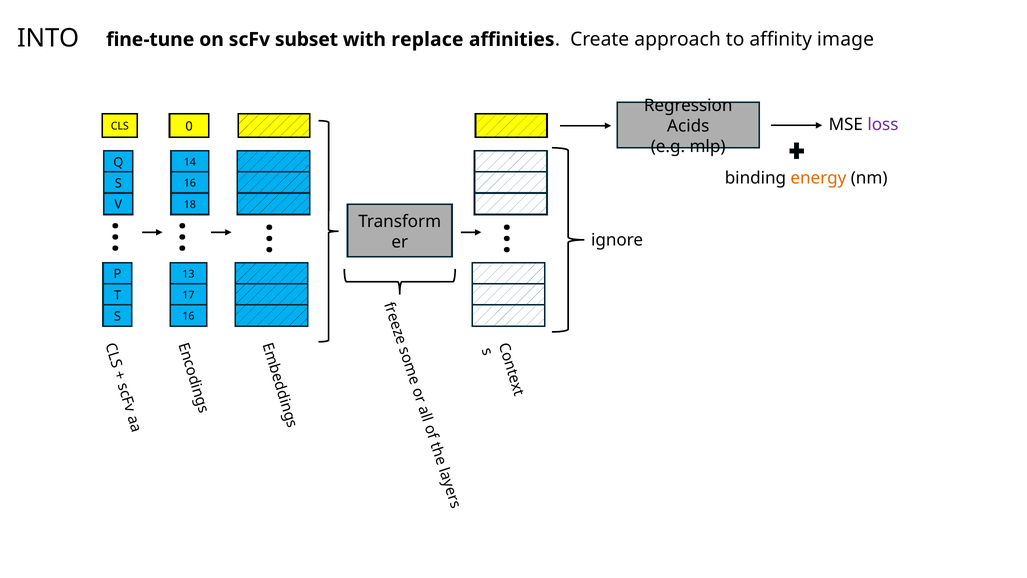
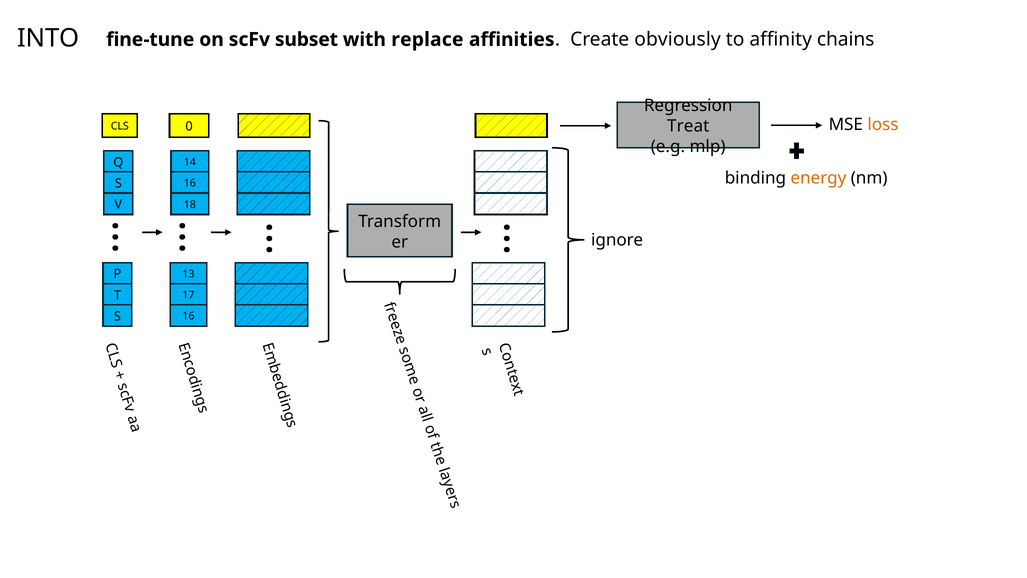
approach: approach -> obviously
image: image -> chains
loss colour: purple -> orange
Acids: Acids -> Treat
